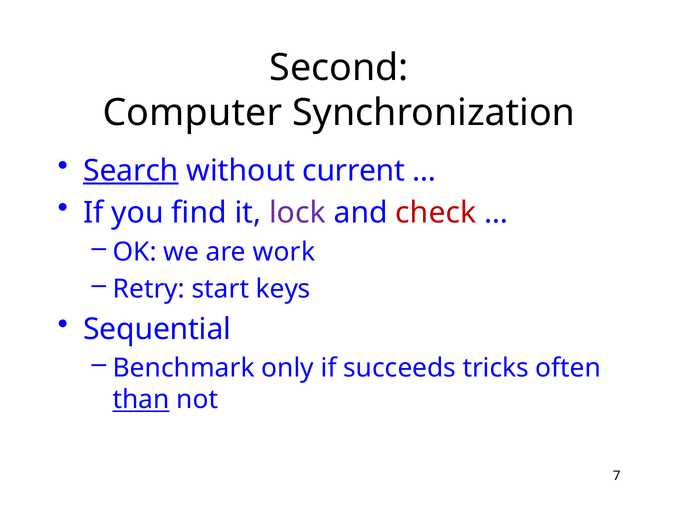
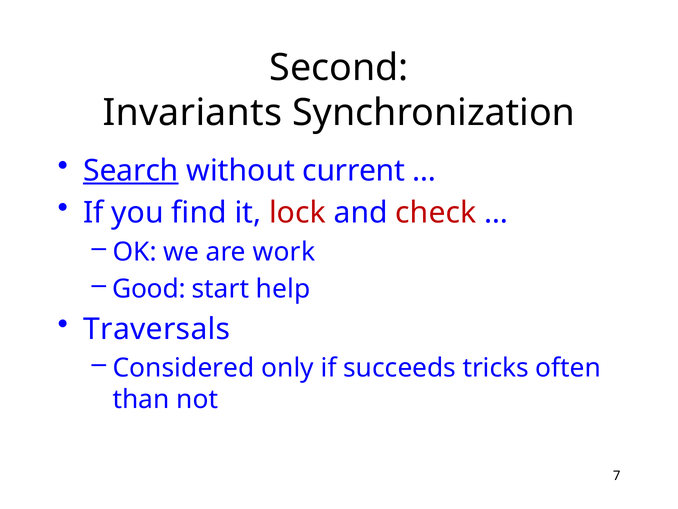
Computer: Computer -> Invariants
lock colour: purple -> red
Retry: Retry -> Good
keys: keys -> help
Sequential: Sequential -> Traversals
Benchmark: Benchmark -> Considered
than underline: present -> none
